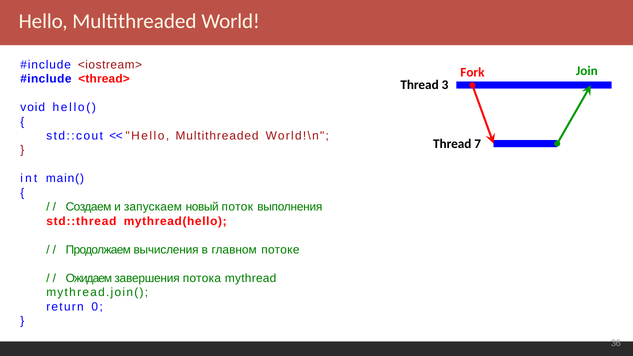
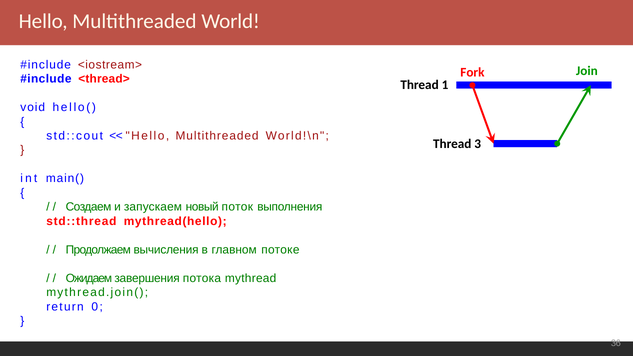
3: 3 -> 1
7: 7 -> 3
